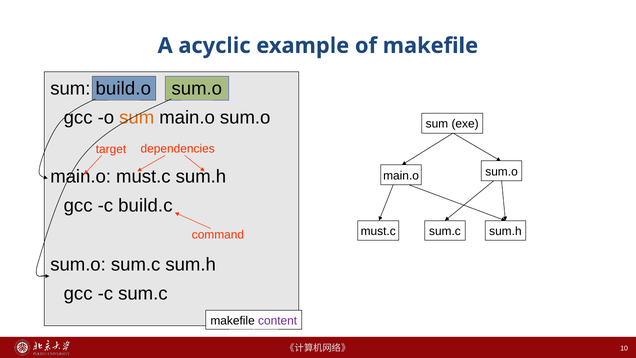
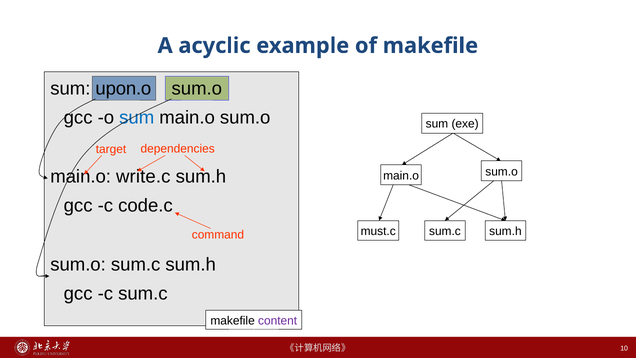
build.o: build.o -> upon.o
sum at (137, 118) colour: orange -> blue
main.o must.c: must.c -> write.c
build.c: build.c -> code.c
